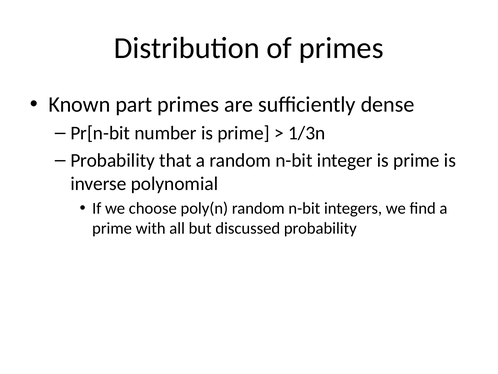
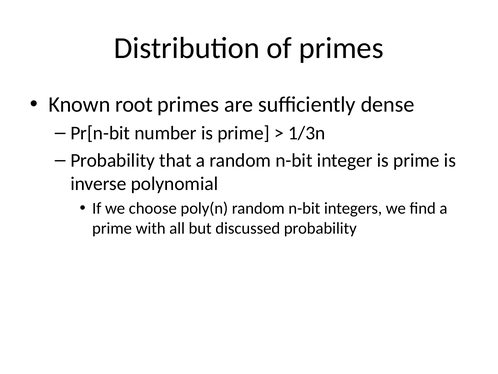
part: part -> root
